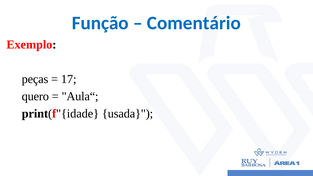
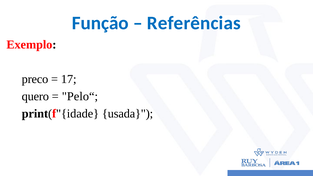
Comentário: Comentário -> Referências
peças: peças -> preco
Aula“: Aula“ -> Pelo“
